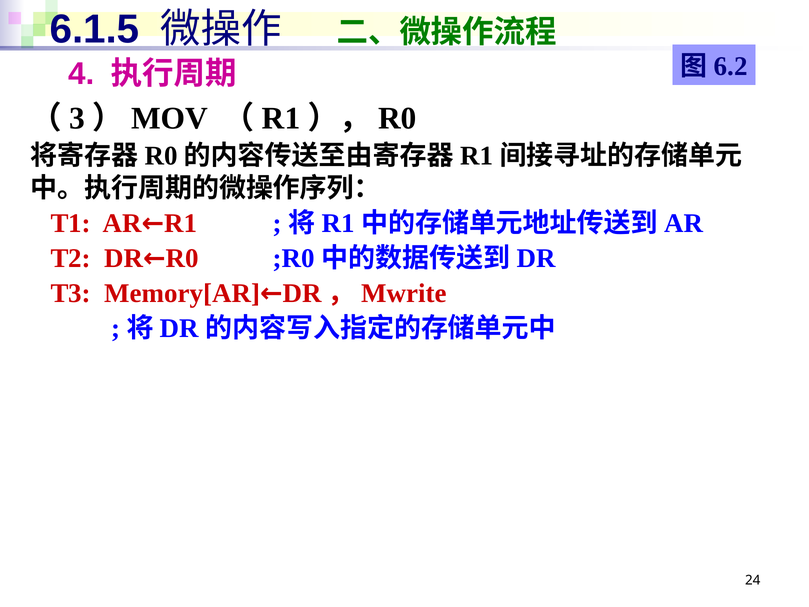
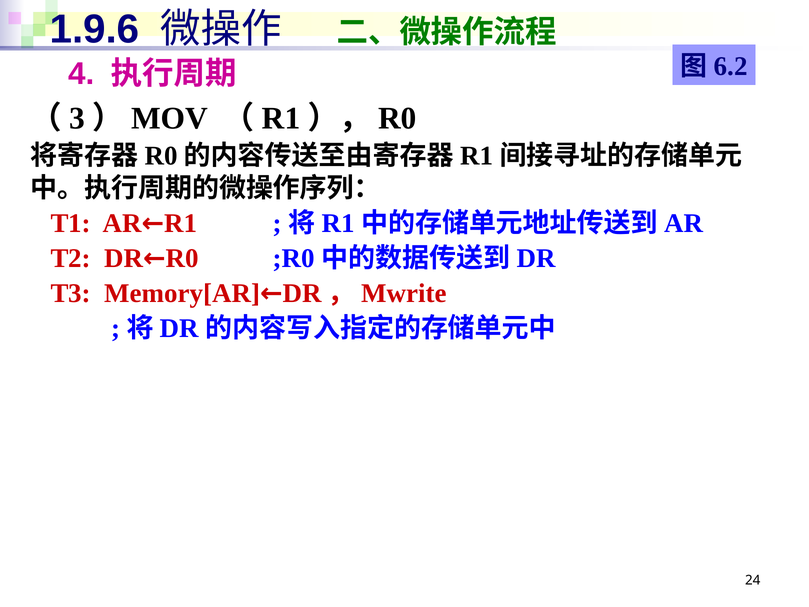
6.1.5: 6.1.5 -> 1.9.6
